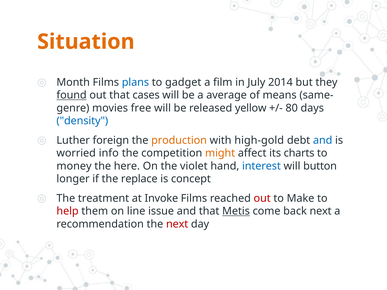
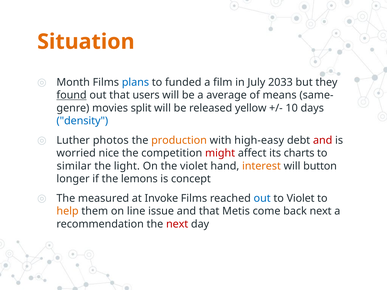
gadget: gadget -> funded
2014: 2014 -> 2033
cases: cases -> users
free: free -> split
80: 80 -> 10
foreign: foreign -> photos
high-gold: high-gold -> high-easy
and at (323, 140) colour: blue -> red
info: info -> nice
might colour: orange -> red
money: money -> similar
here: here -> light
interest colour: blue -> orange
replace: replace -> lemons
treatment: treatment -> measured
out at (262, 198) colour: red -> blue
to Make: Make -> Violet
help colour: red -> orange
Metis underline: present -> none
